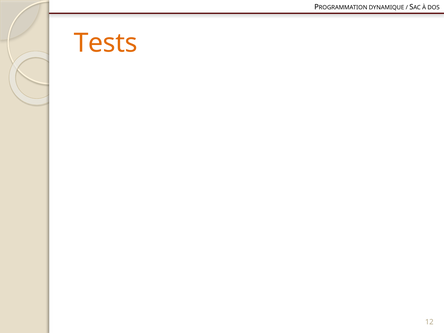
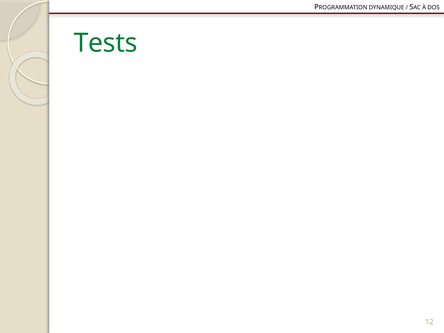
Tests colour: orange -> green
